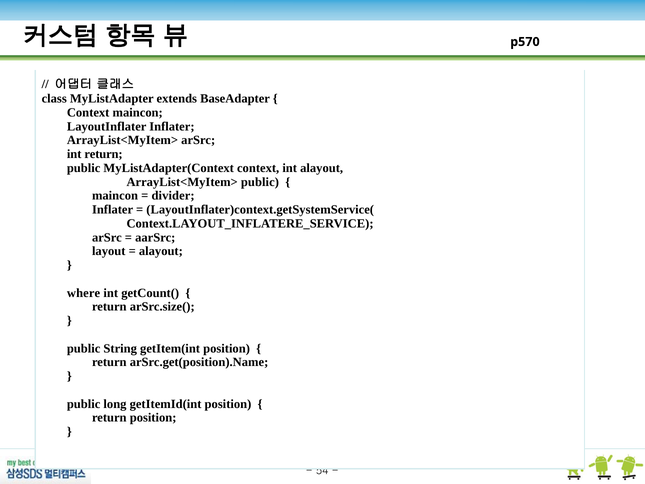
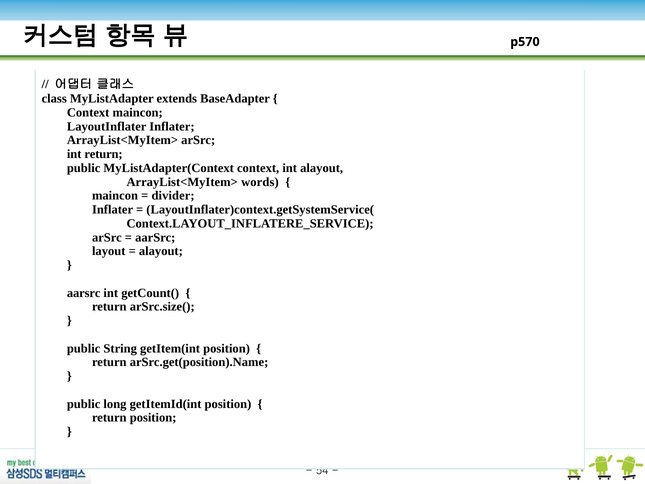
ArrayList<MyItem> public: public -> words
where at (84, 293): where -> aarsrc
